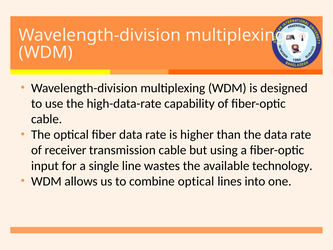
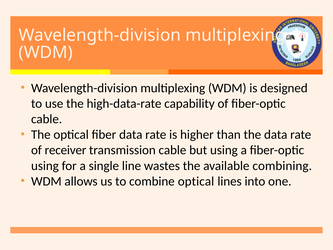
input at (45, 166): input -> using
technology: technology -> combining
